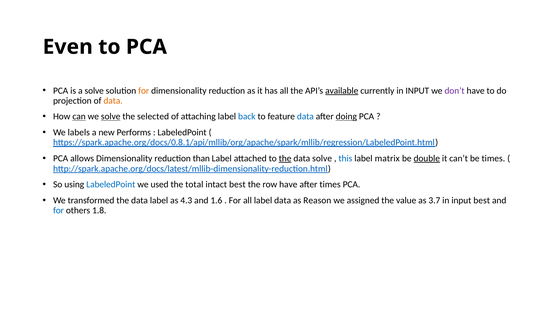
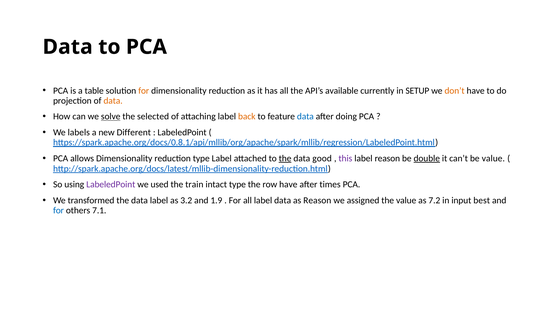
Even at (68, 47): Even -> Data
a solve: solve -> table
available underline: present -> none
currently in INPUT: INPUT -> SETUP
don’t colour: purple -> orange
can underline: present -> none
back colour: blue -> orange
doing underline: present -> none
Performs: Performs -> Different
reduction than: than -> type
data solve: solve -> good
this colour: blue -> purple
label matrix: matrix -> reason
be times: times -> value
LabeledPoint at (111, 185) colour: blue -> purple
total: total -> train
intact best: best -> type
4.3: 4.3 -> 3.2
1.6: 1.6 -> 1.9
3.7: 3.7 -> 7.2
1.8: 1.8 -> 7.1
